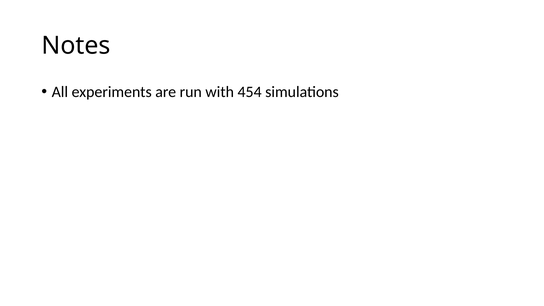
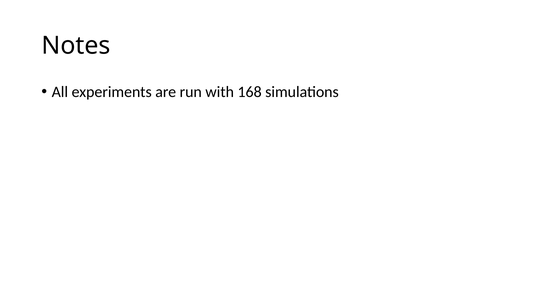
454: 454 -> 168
